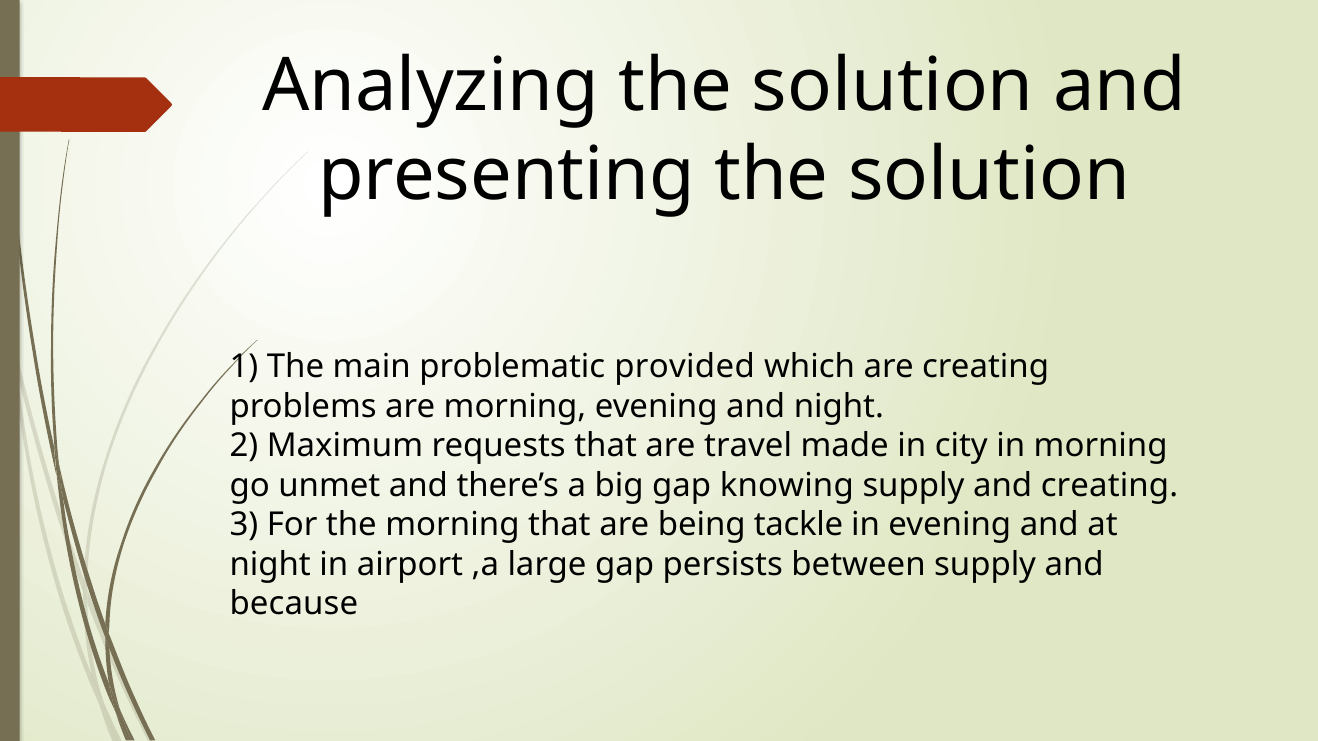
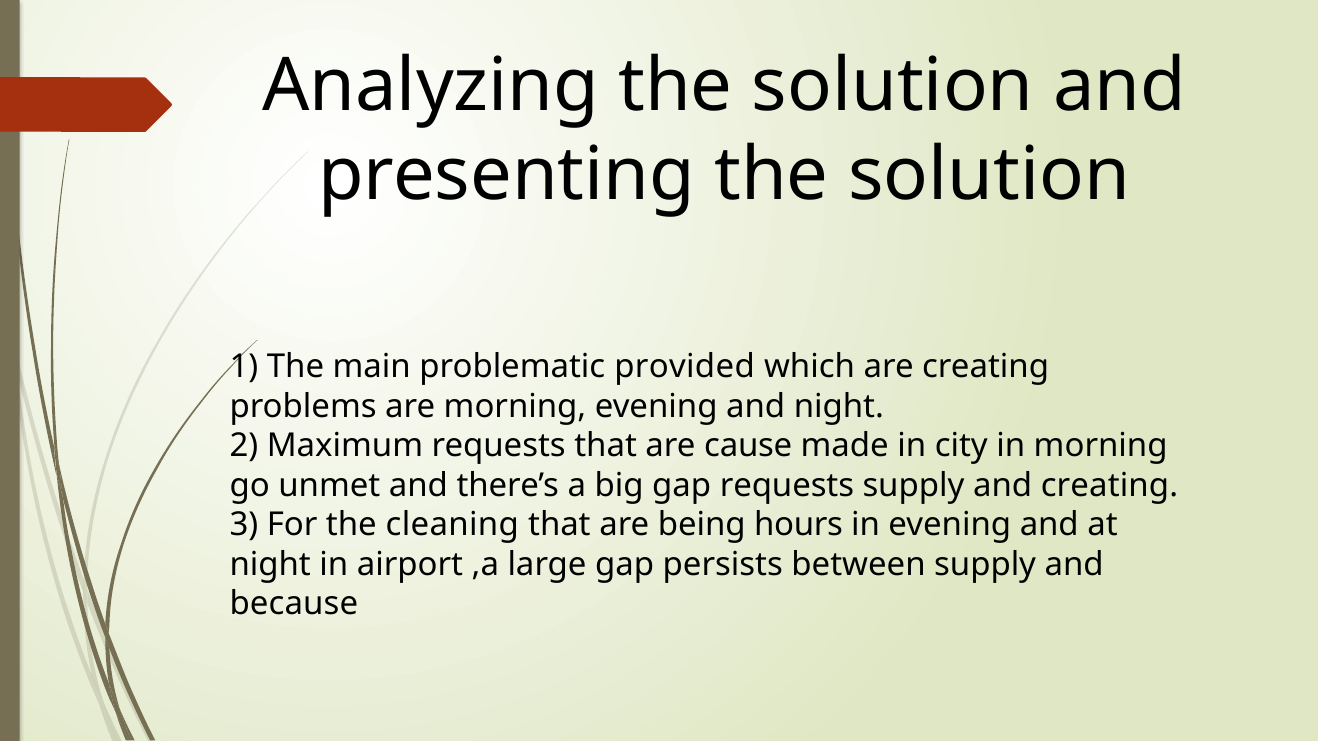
travel: travel -> cause
gap knowing: knowing -> requests
the morning: morning -> cleaning
tackle: tackle -> hours
